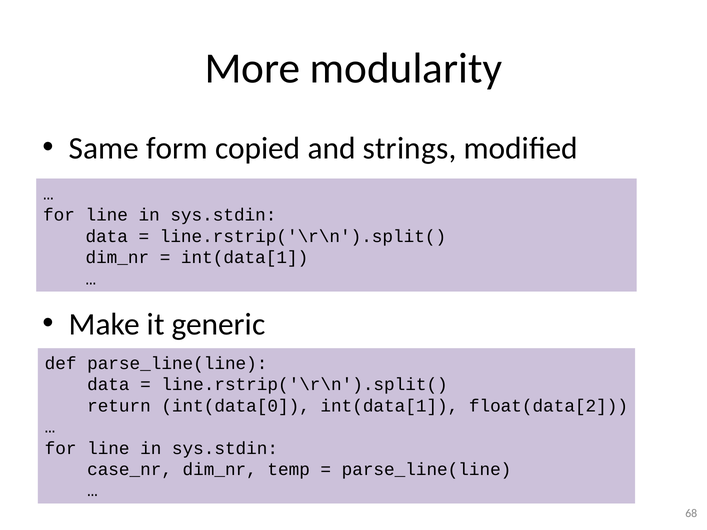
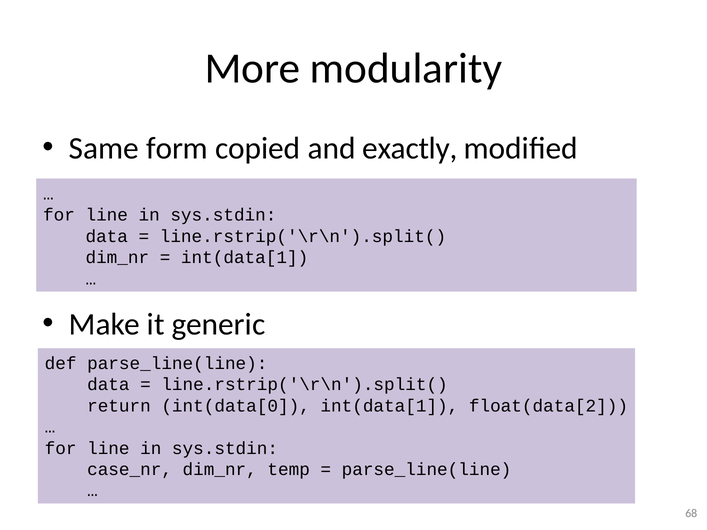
strings: strings -> exactly
